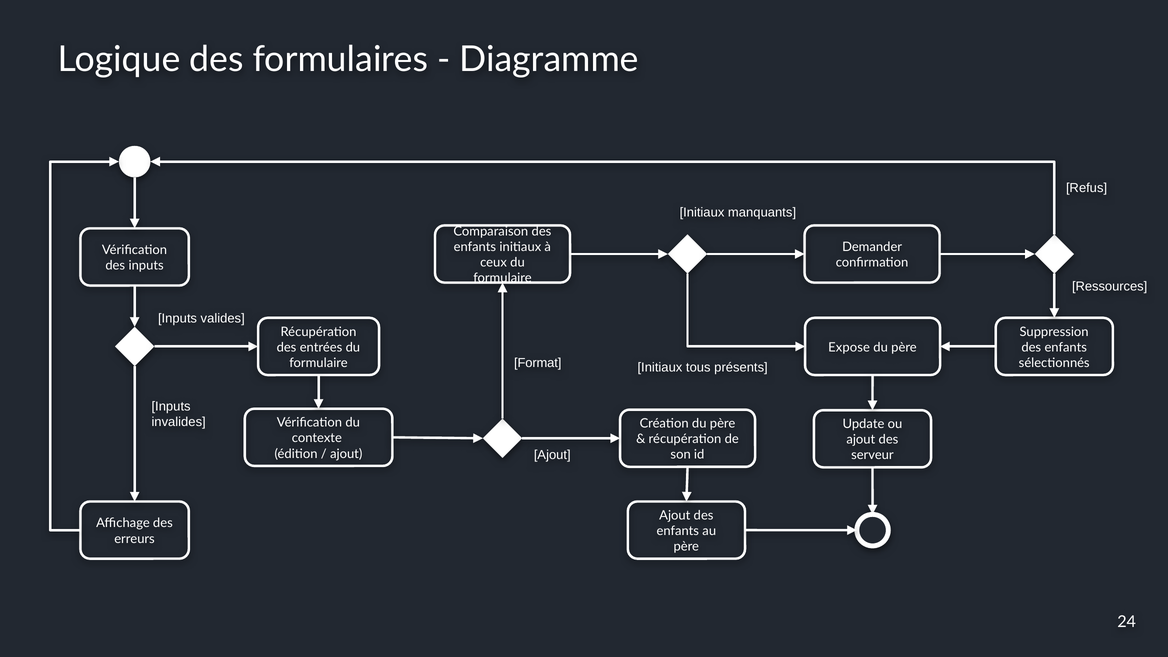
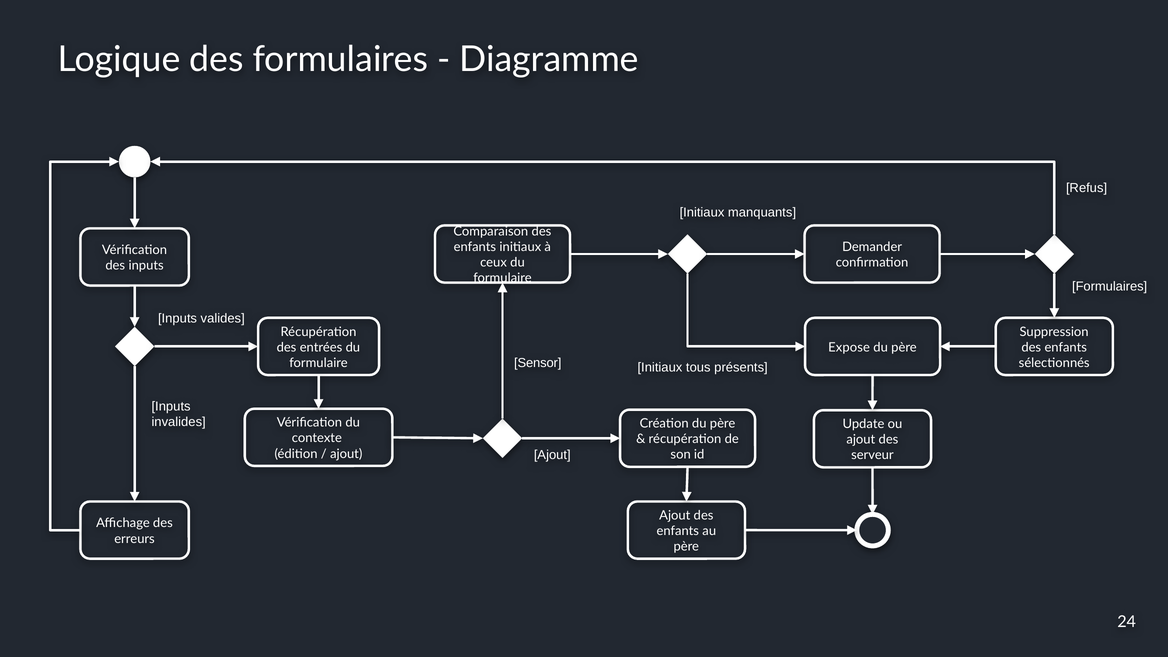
Ressources at (1110, 286): Ressources -> Formulaires
Format: Format -> Sensor
